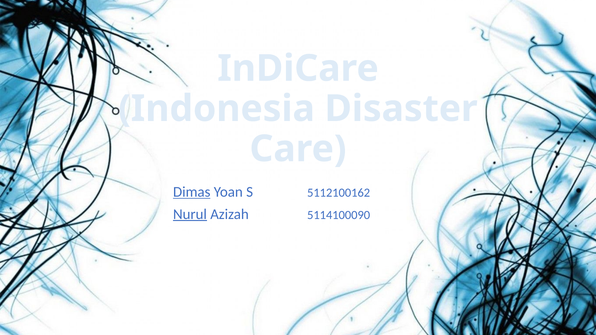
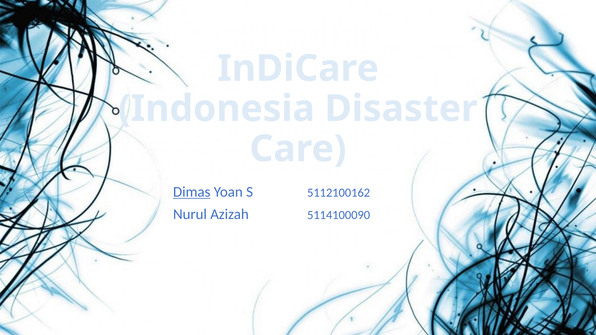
Nurul underline: present -> none
